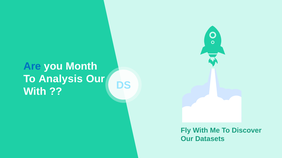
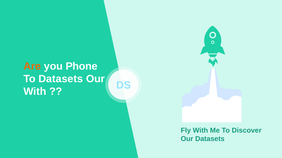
Are colour: blue -> orange
Month: Month -> Phone
To Analysis: Analysis -> Datasets
